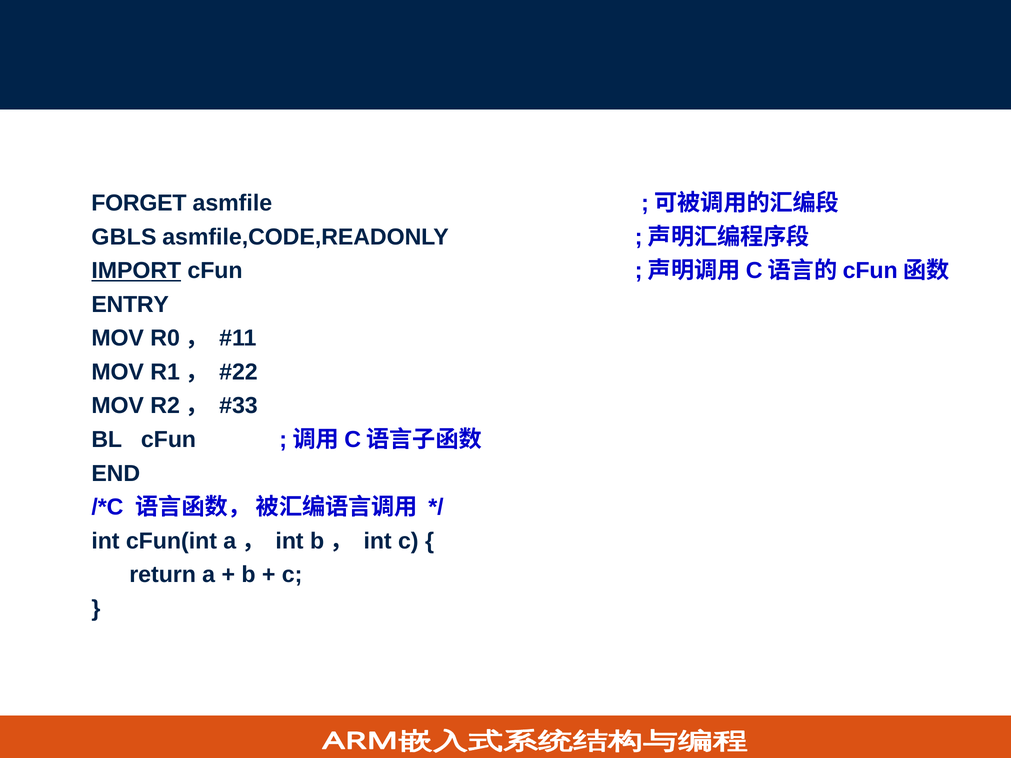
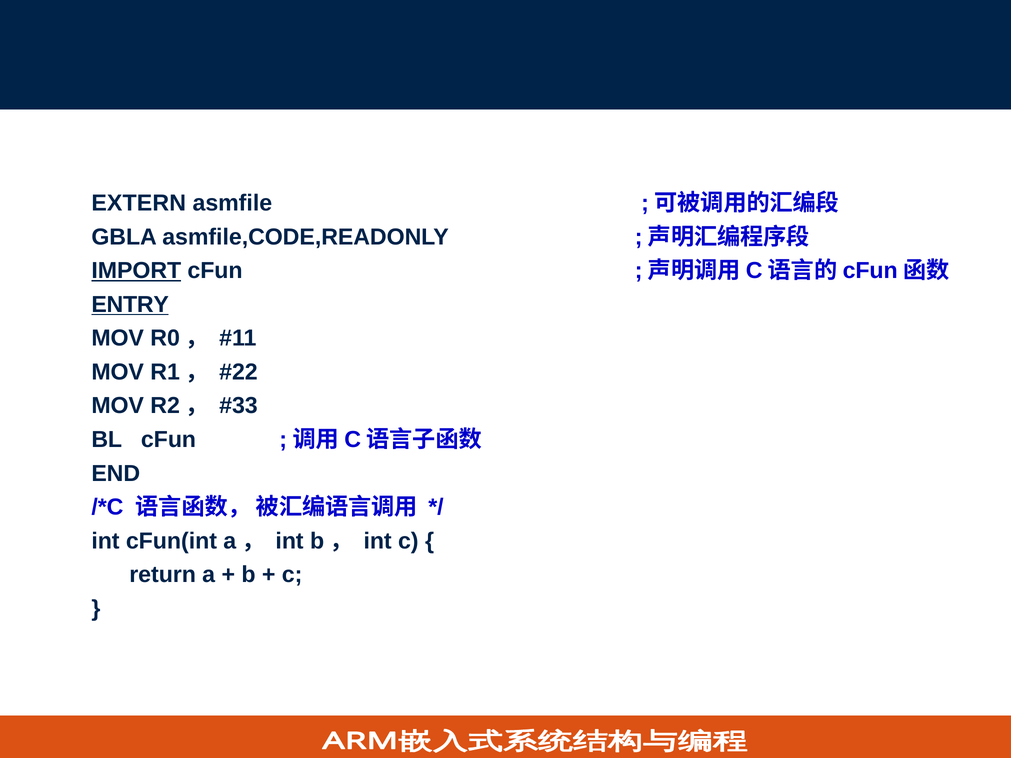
FORGET: FORGET -> EXTERN
GBLS: GBLS -> GBLA
ENTRY underline: none -> present
